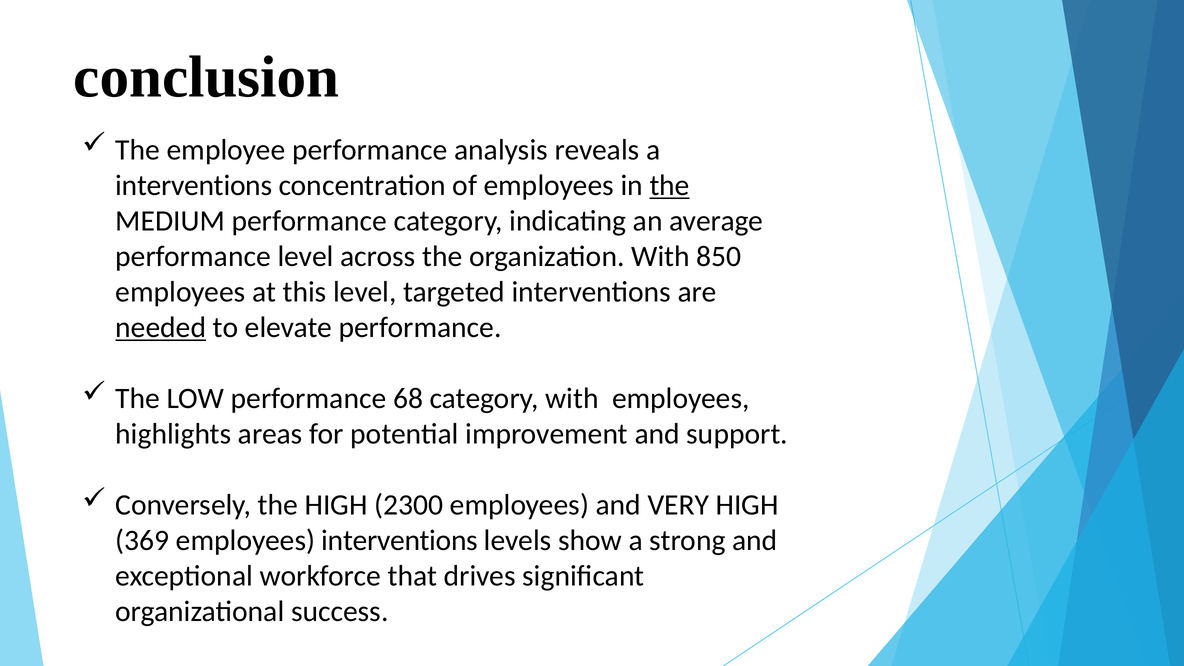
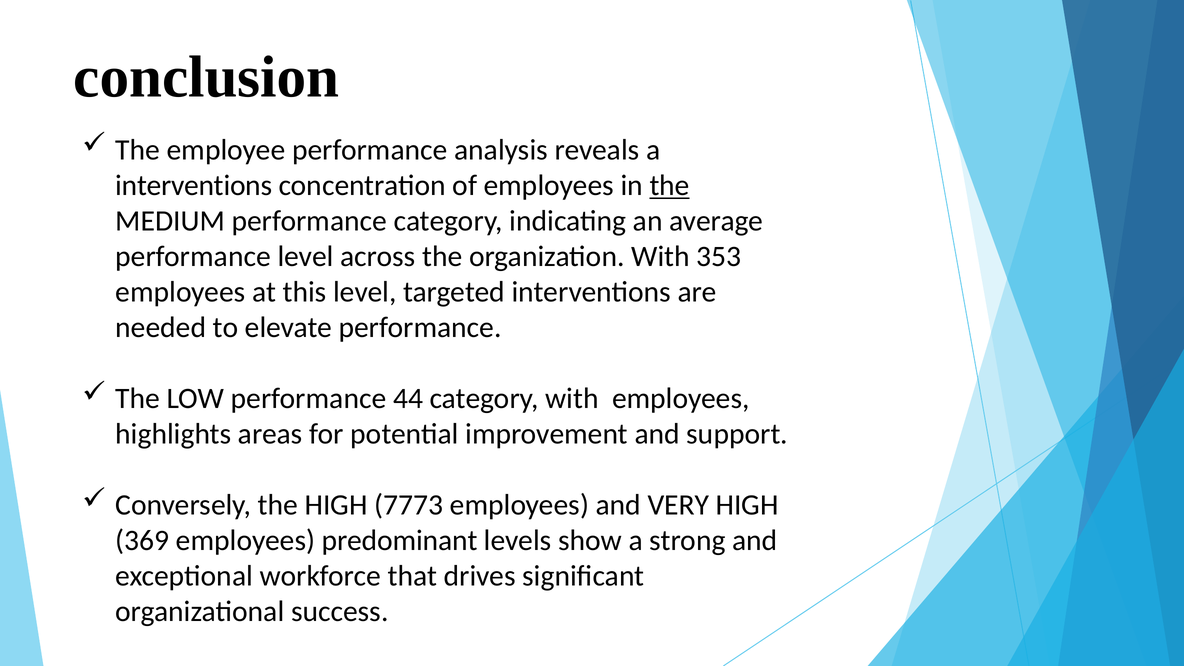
850: 850 -> 353
needed underline: present -> none
68: 68 -> 44
2300: 2300 -> 7773
employees interventions: interventions -> predominant
